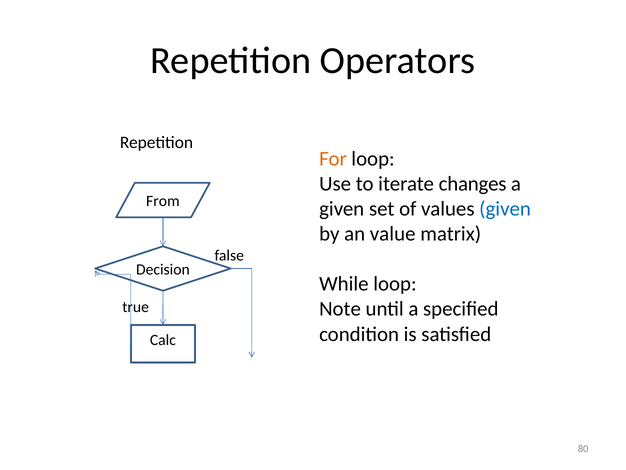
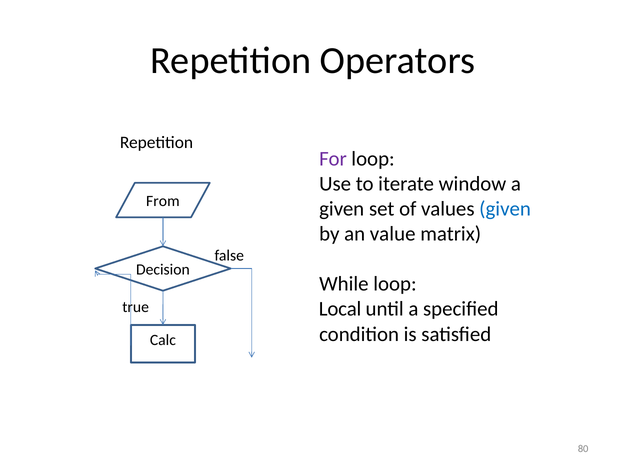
For colour: orange -> purple
changes: changes -> window
Note: Note -> Local
